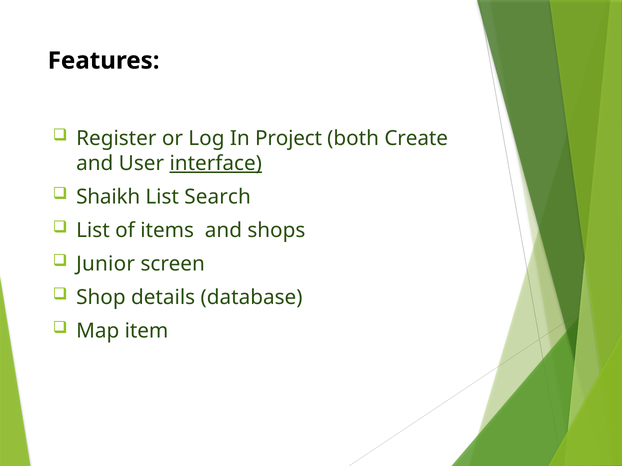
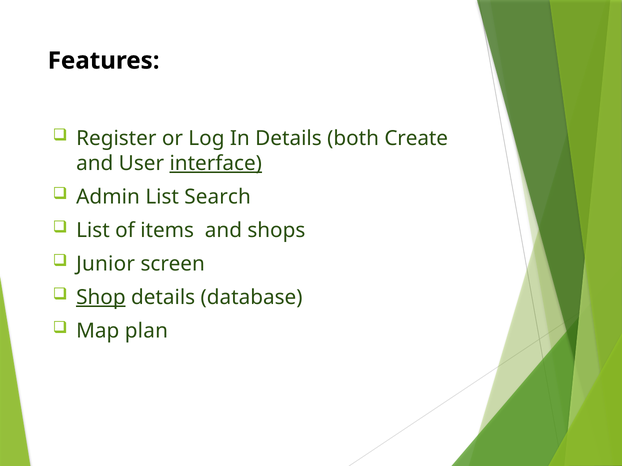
In Project: Project -> Details
Shaikh: Shaikh -> Admin
Shop underline: none -> present
item: item -> plan
